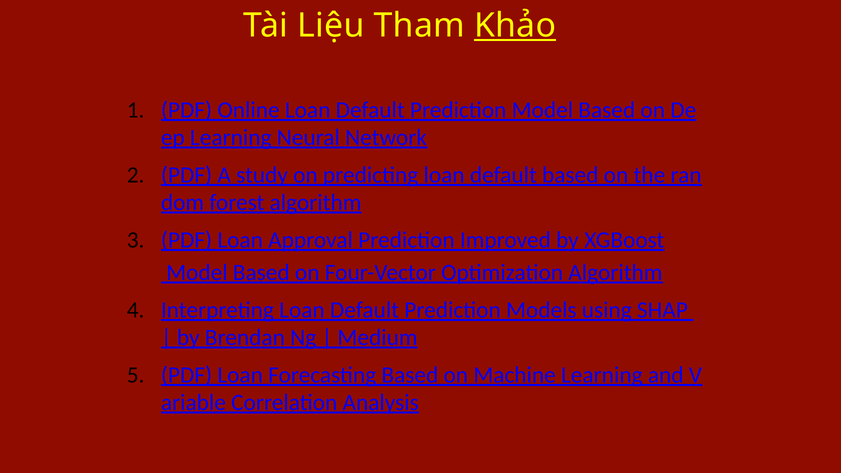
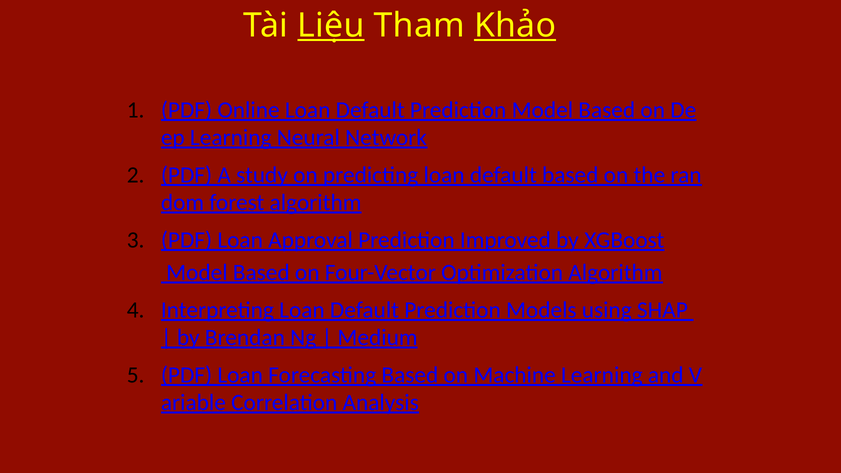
Liệu underline: none -> present
